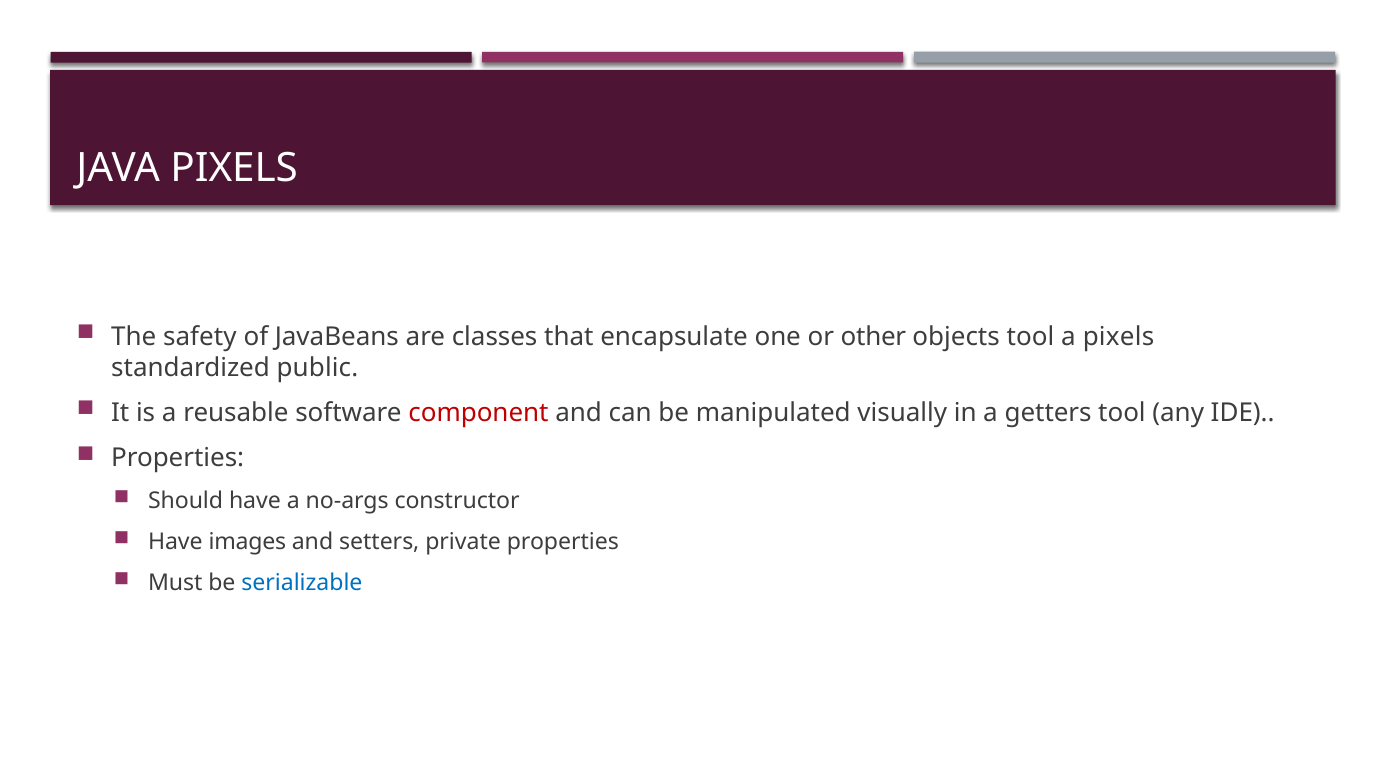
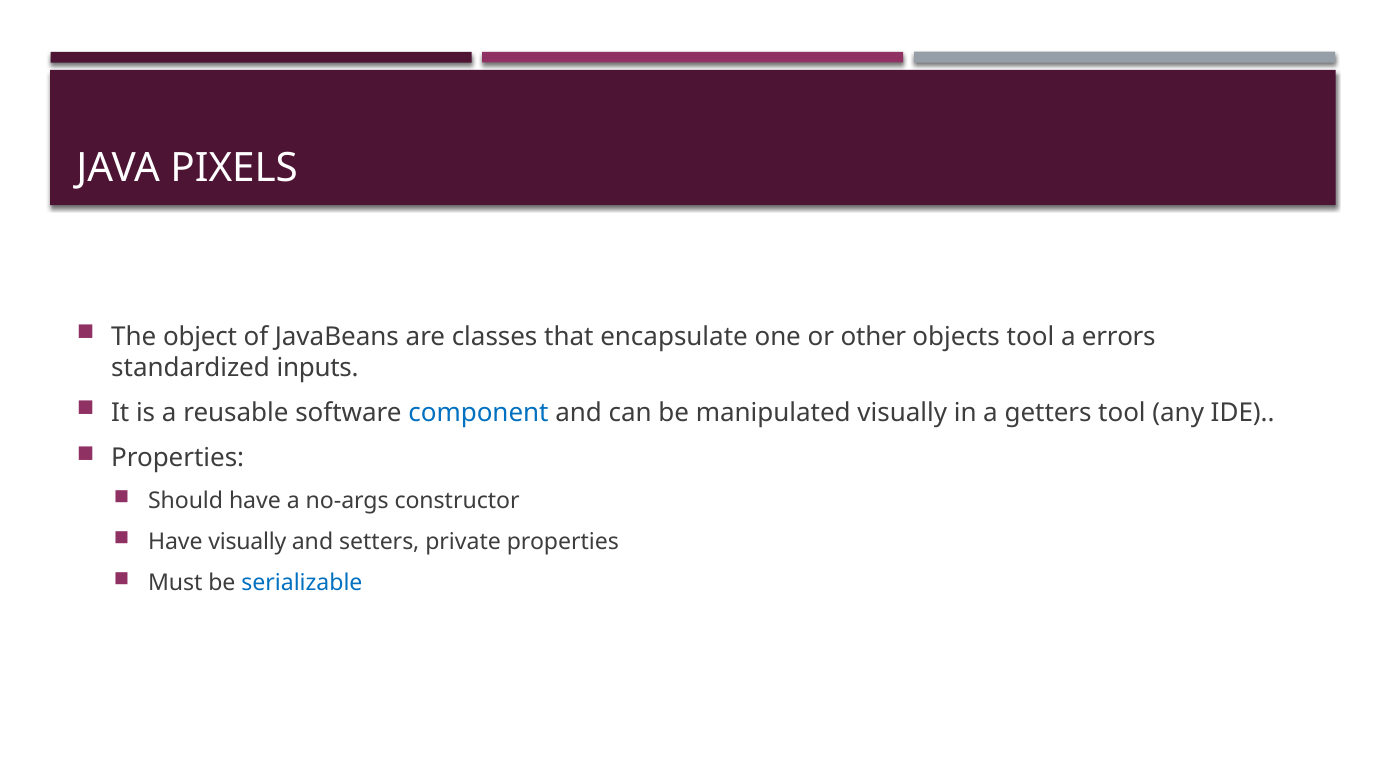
safety: safety -> object
a pixels: pixels -> errors
public: public -> inputs
component colour: red -> blue
Have images: images -> visually
